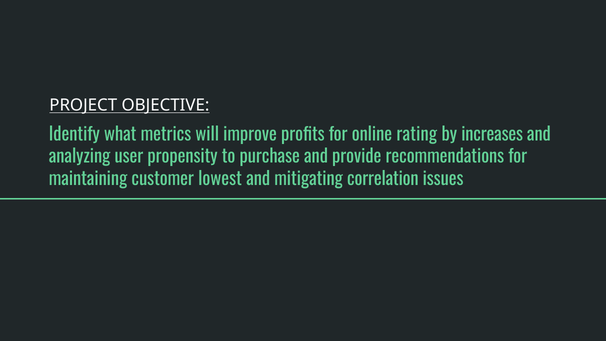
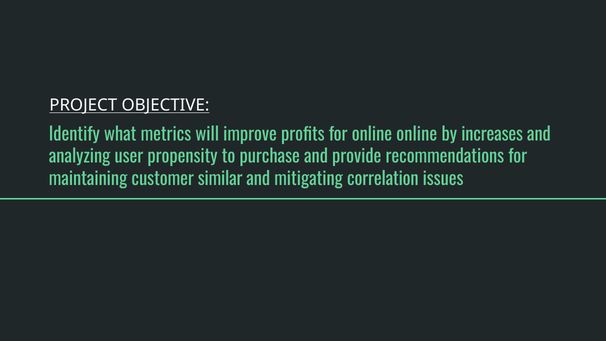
online rating: rating -> online
lowest: lowest -> similar
